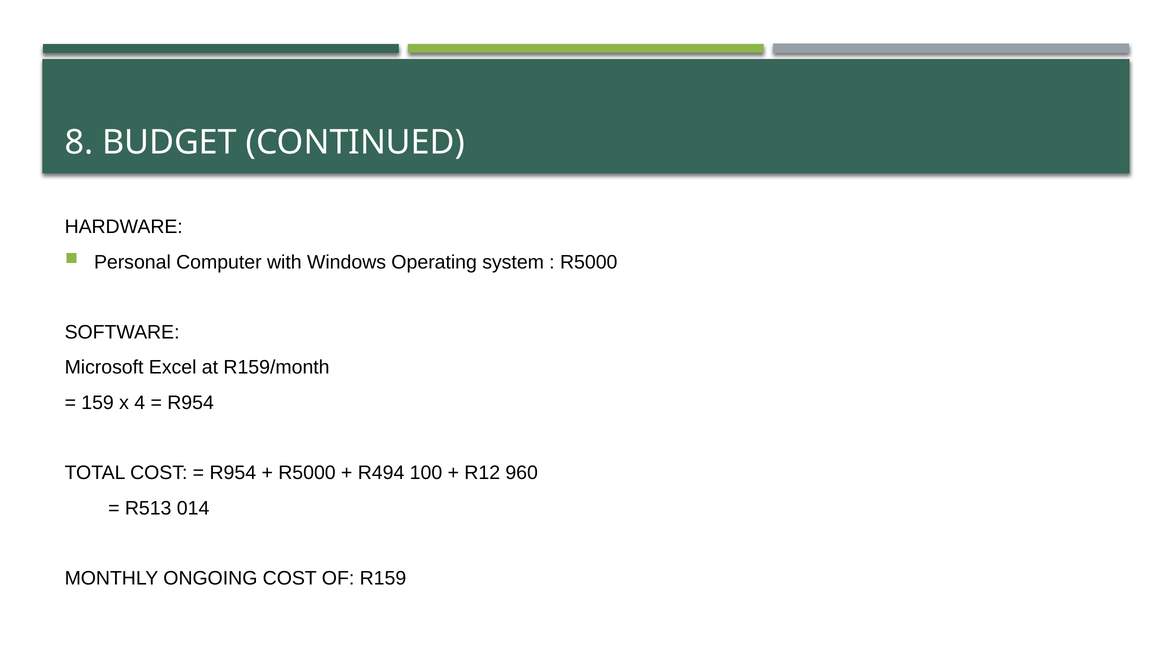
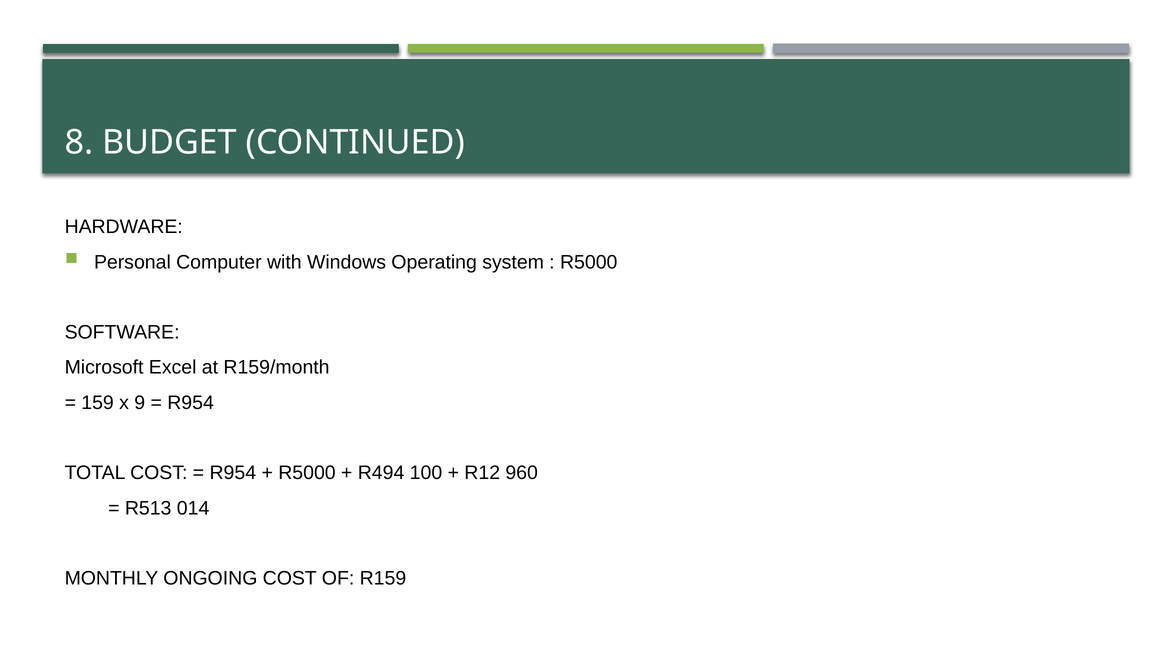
4: 4 -> 9
